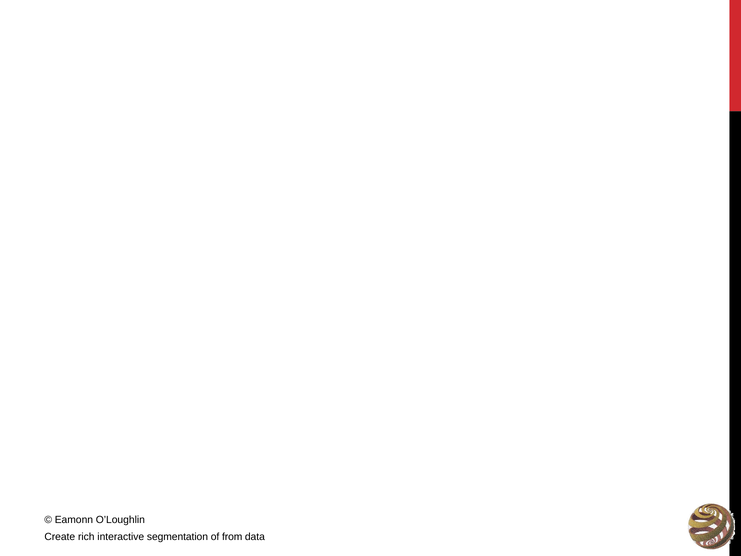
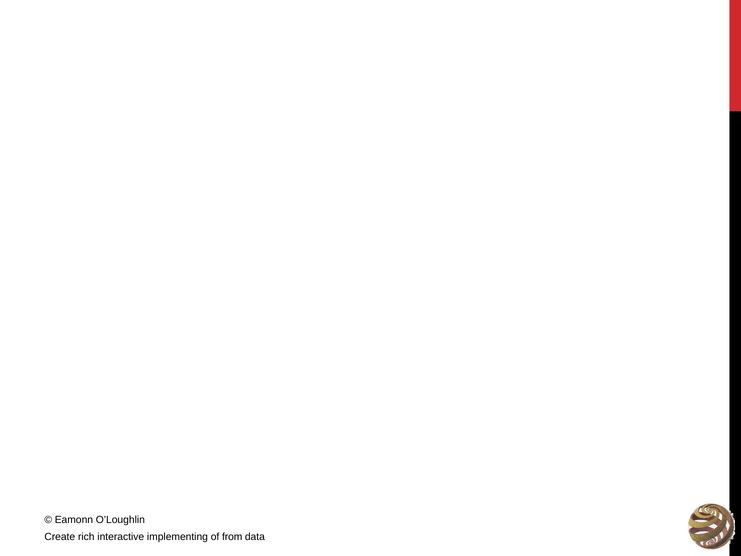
segmentation: segmentation -> implementing
